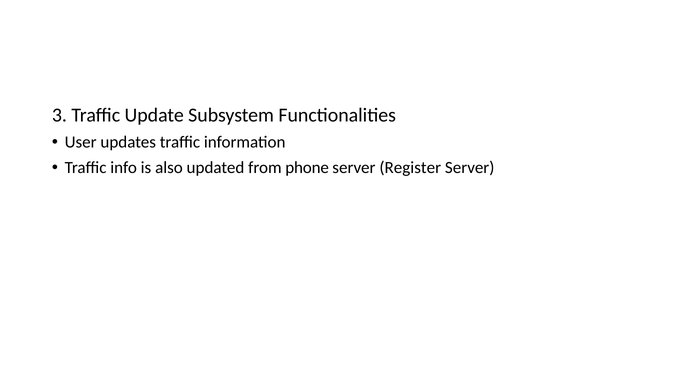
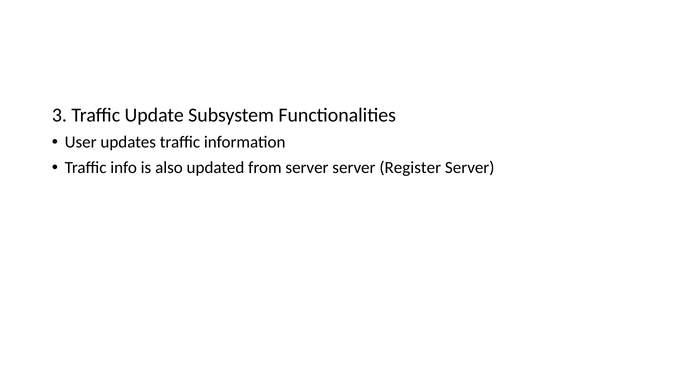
from phone: phone -> server
